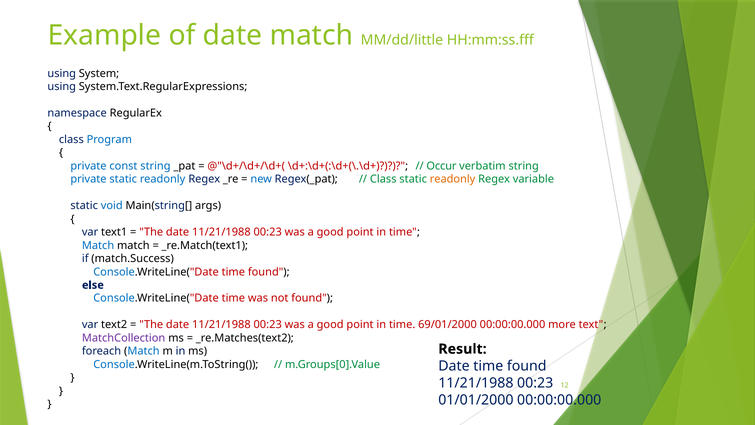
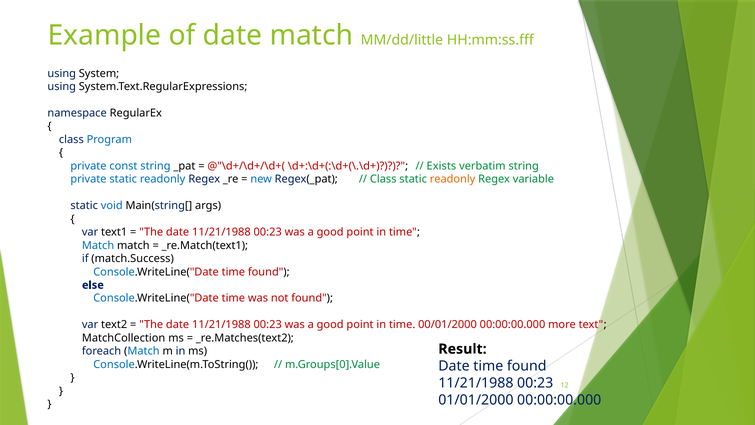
Occur: Occur -> Exists
69/01/2000: 69/01/2000 -> 00/01/2000
MatchCollection colour: purple -> black
